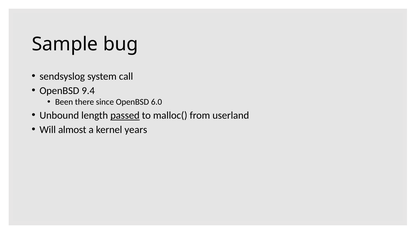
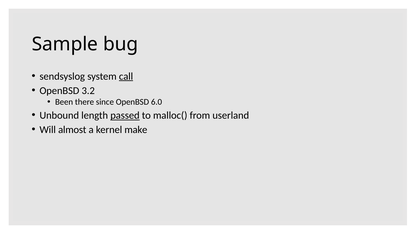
call underline: none -> present
9.4: 9.4 -> 3.2
years: years -> make
